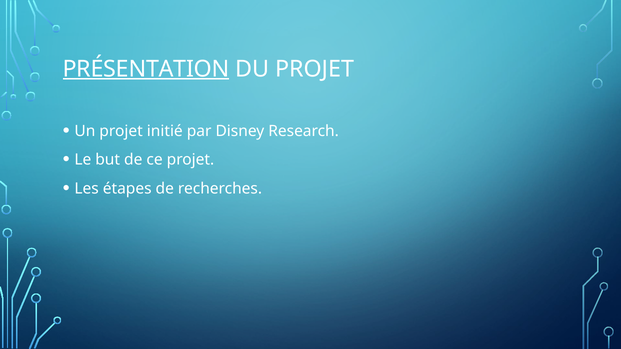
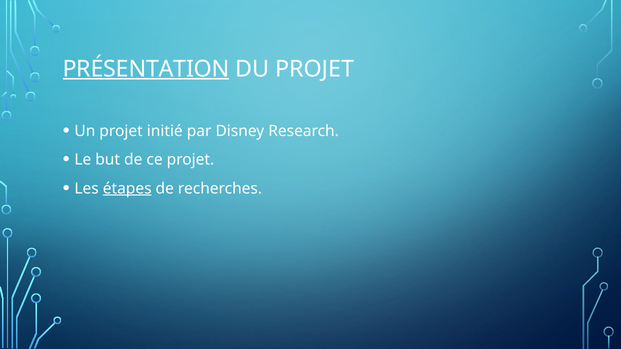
étapes underline: none -> present
